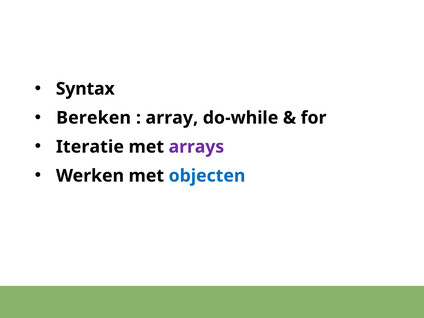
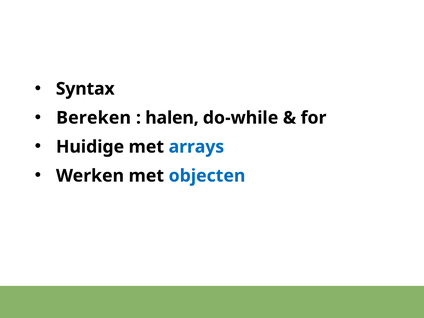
array: array -> halen
Iteratie: Iteratie -> Huidige
arrays colour: purple -> blue
